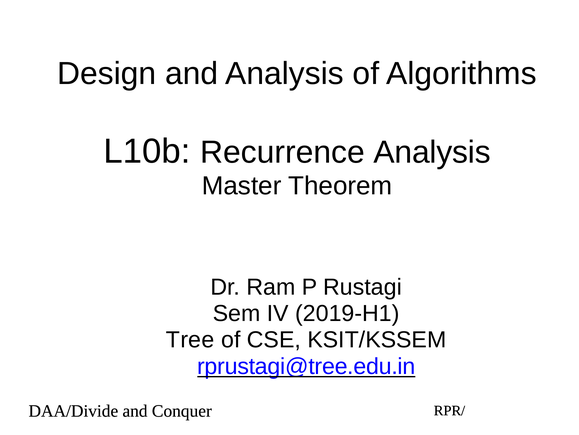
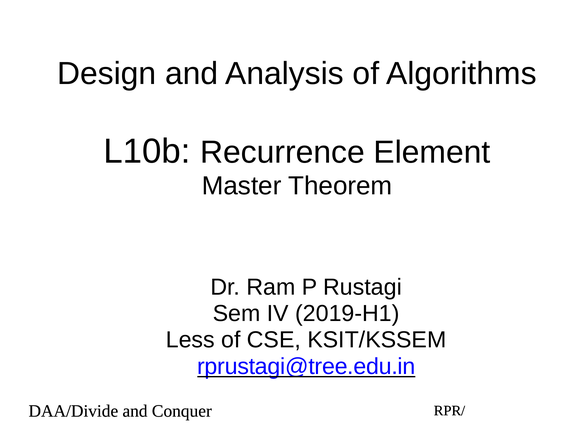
Recurrence Analysis: Analysis -> Element
Tree: Tree -> Less
